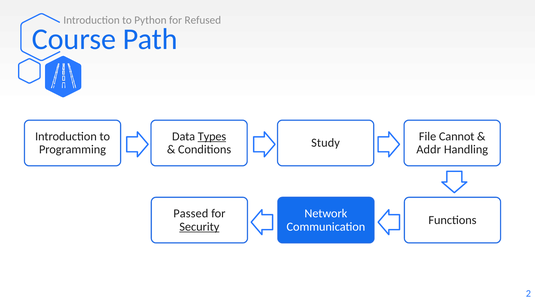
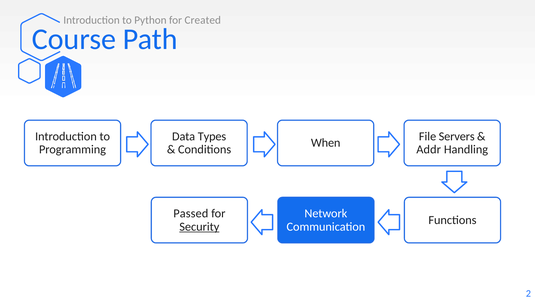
Refused: Refused -> Created
Types underline: present -> none
Cannot: Cannot -> Servers
Study: Study -> When
